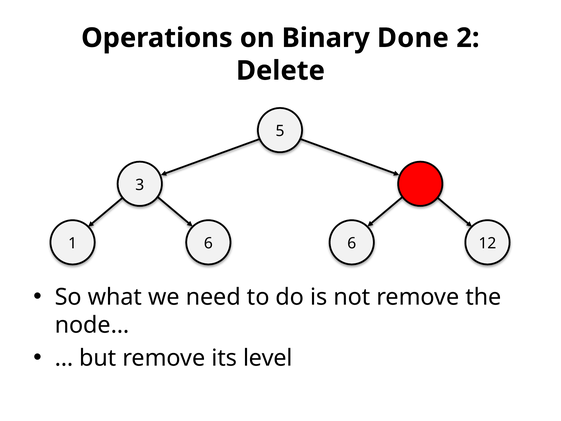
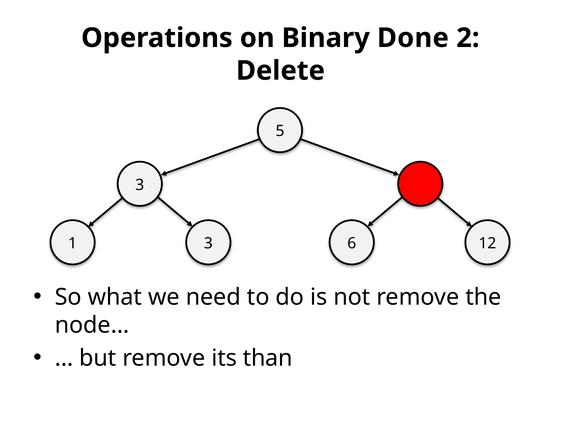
1 6: 6 -> 3
level: level -> than
